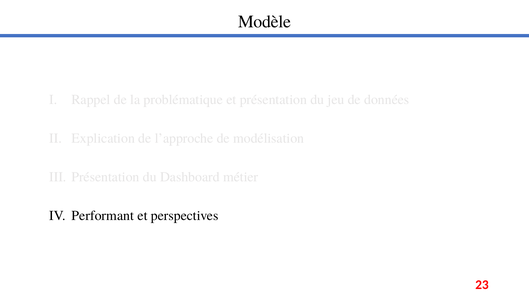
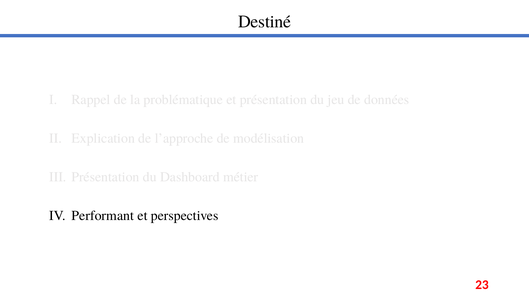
Modèle: Modèle -> Destiné
